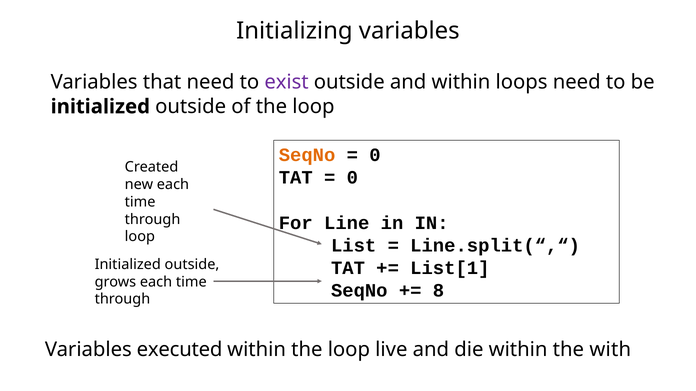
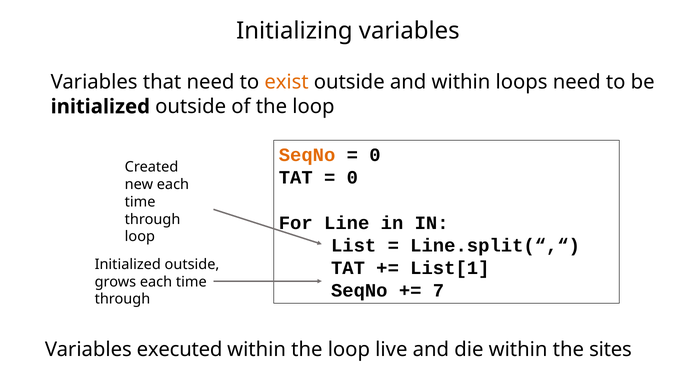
exist colour: purple -> orange
8: 8 -> 7
with: with -> sites
